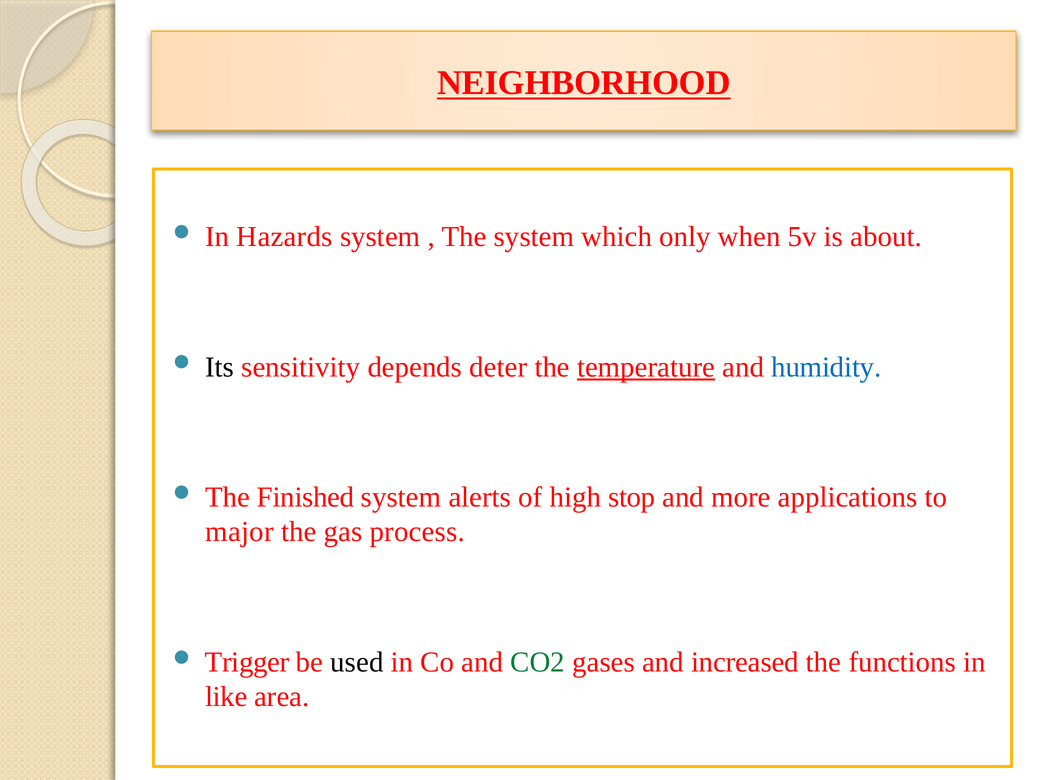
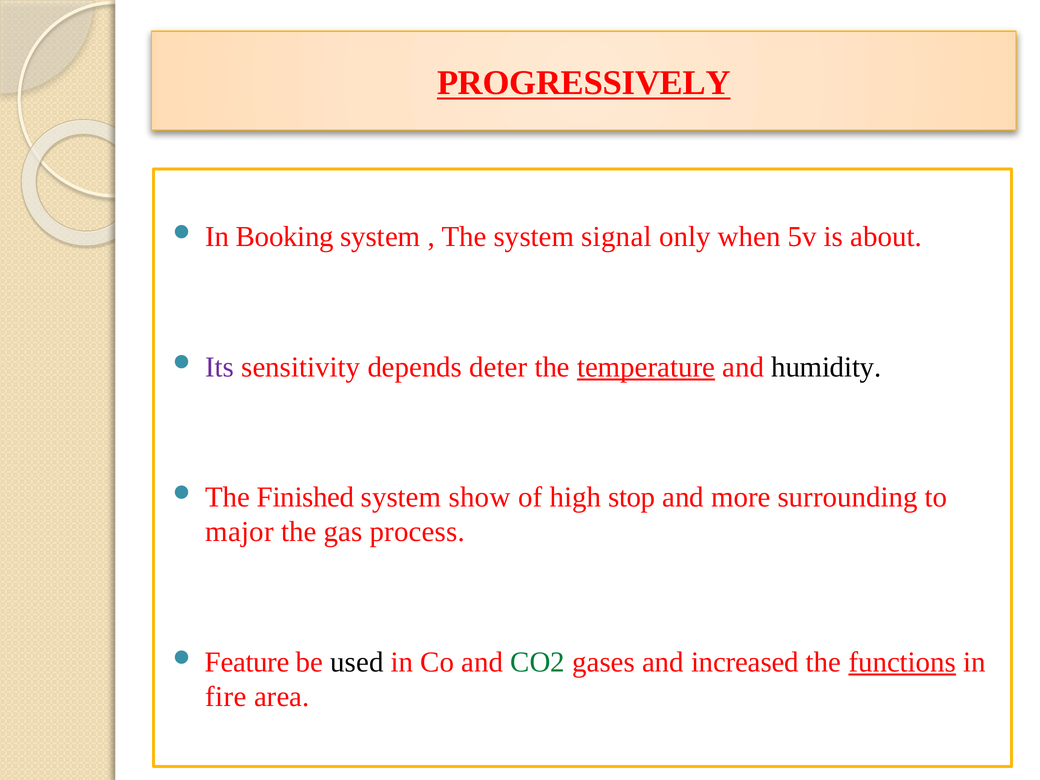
NEIGHBORHOOD: NEIGHBORHOOD -> PROGRESSIVELY
Hazards: Hazards -> Booking
which: which -> signal
Its colour: black -> purple
humidity colour: blue -> black
alerts: alerts -> show
applications: applications -> surrounding
Trigger: Trigger -> Feature
functions underline: none -> present
like: like -> fire
